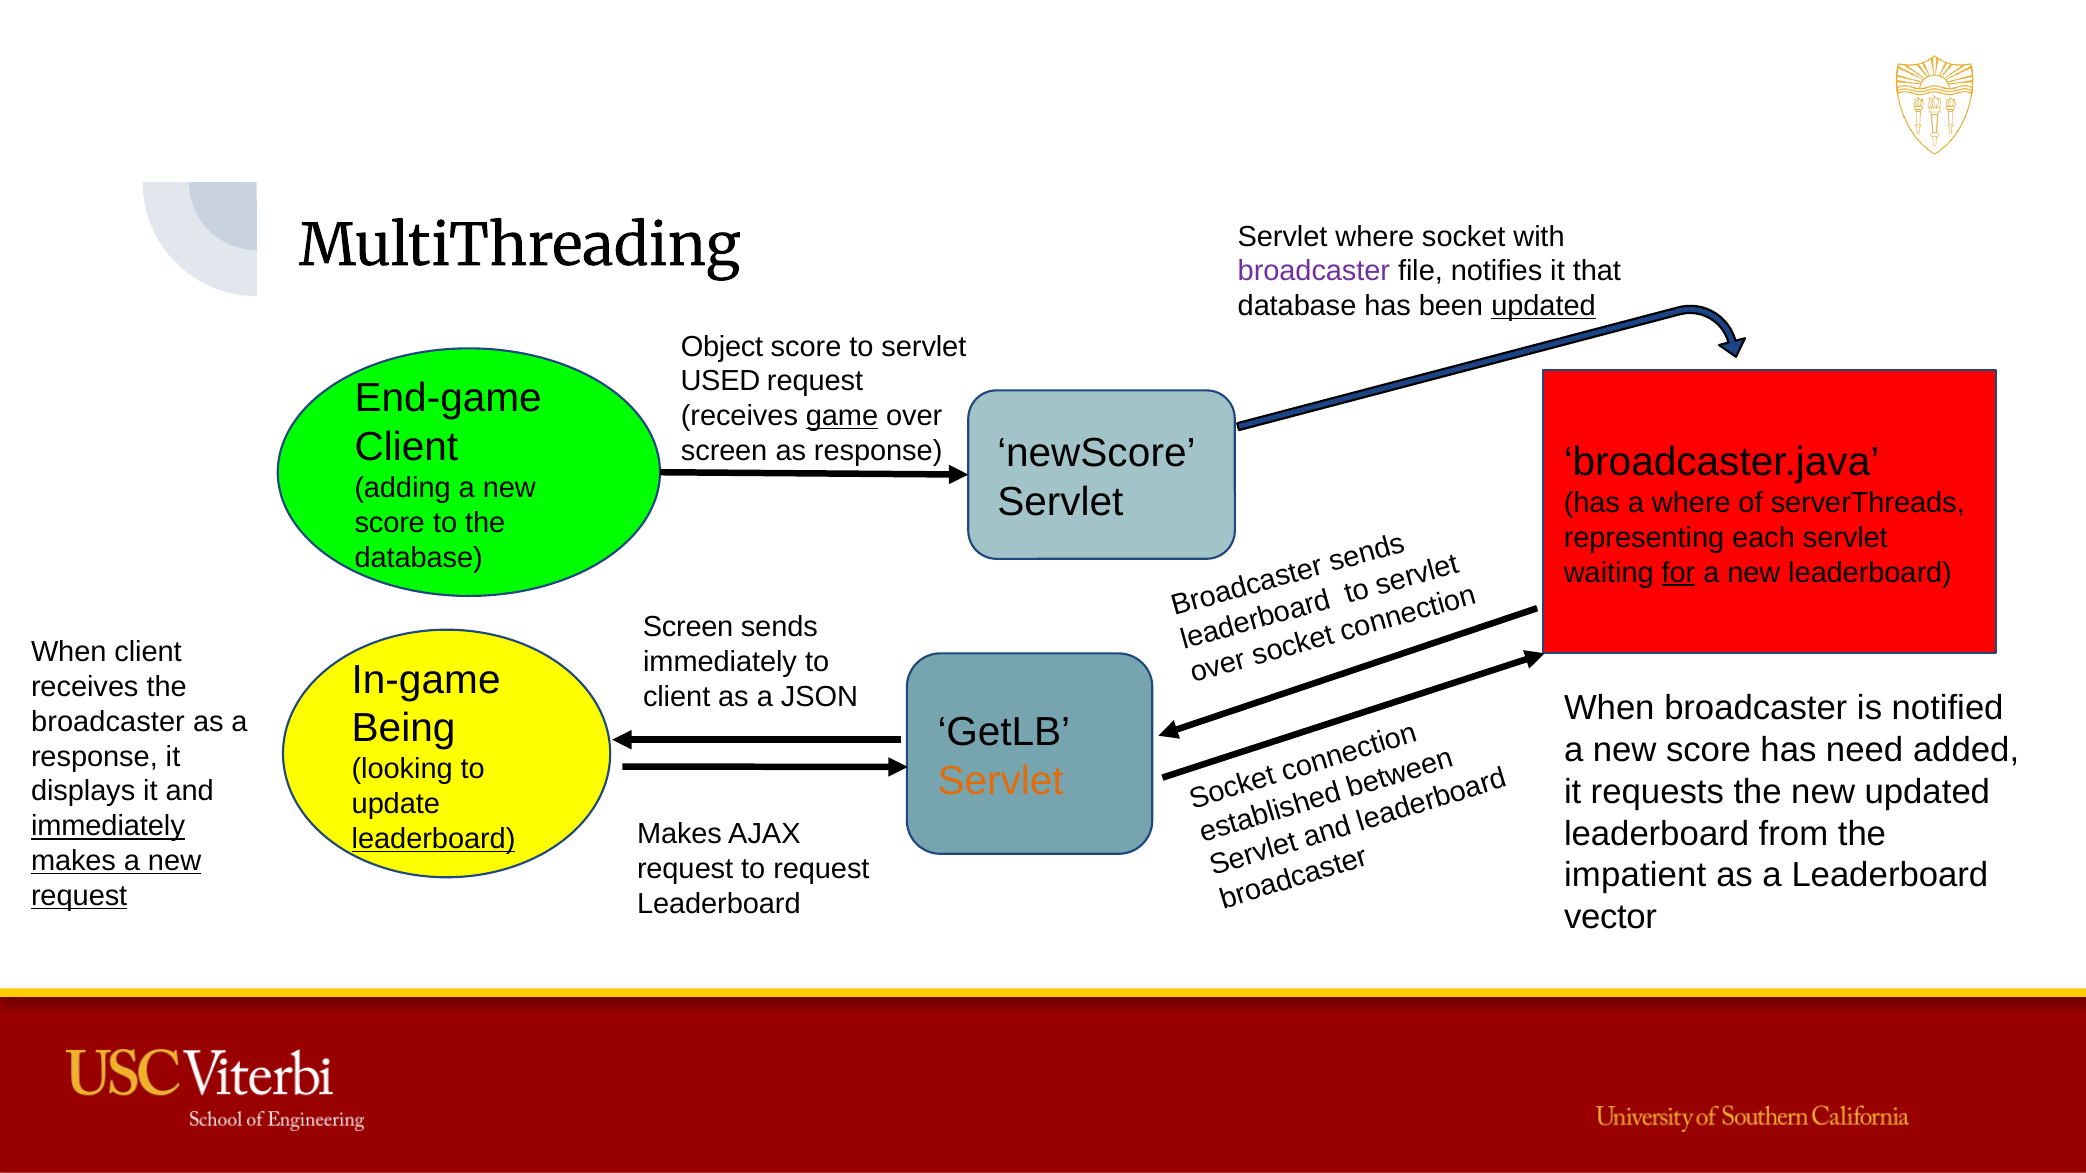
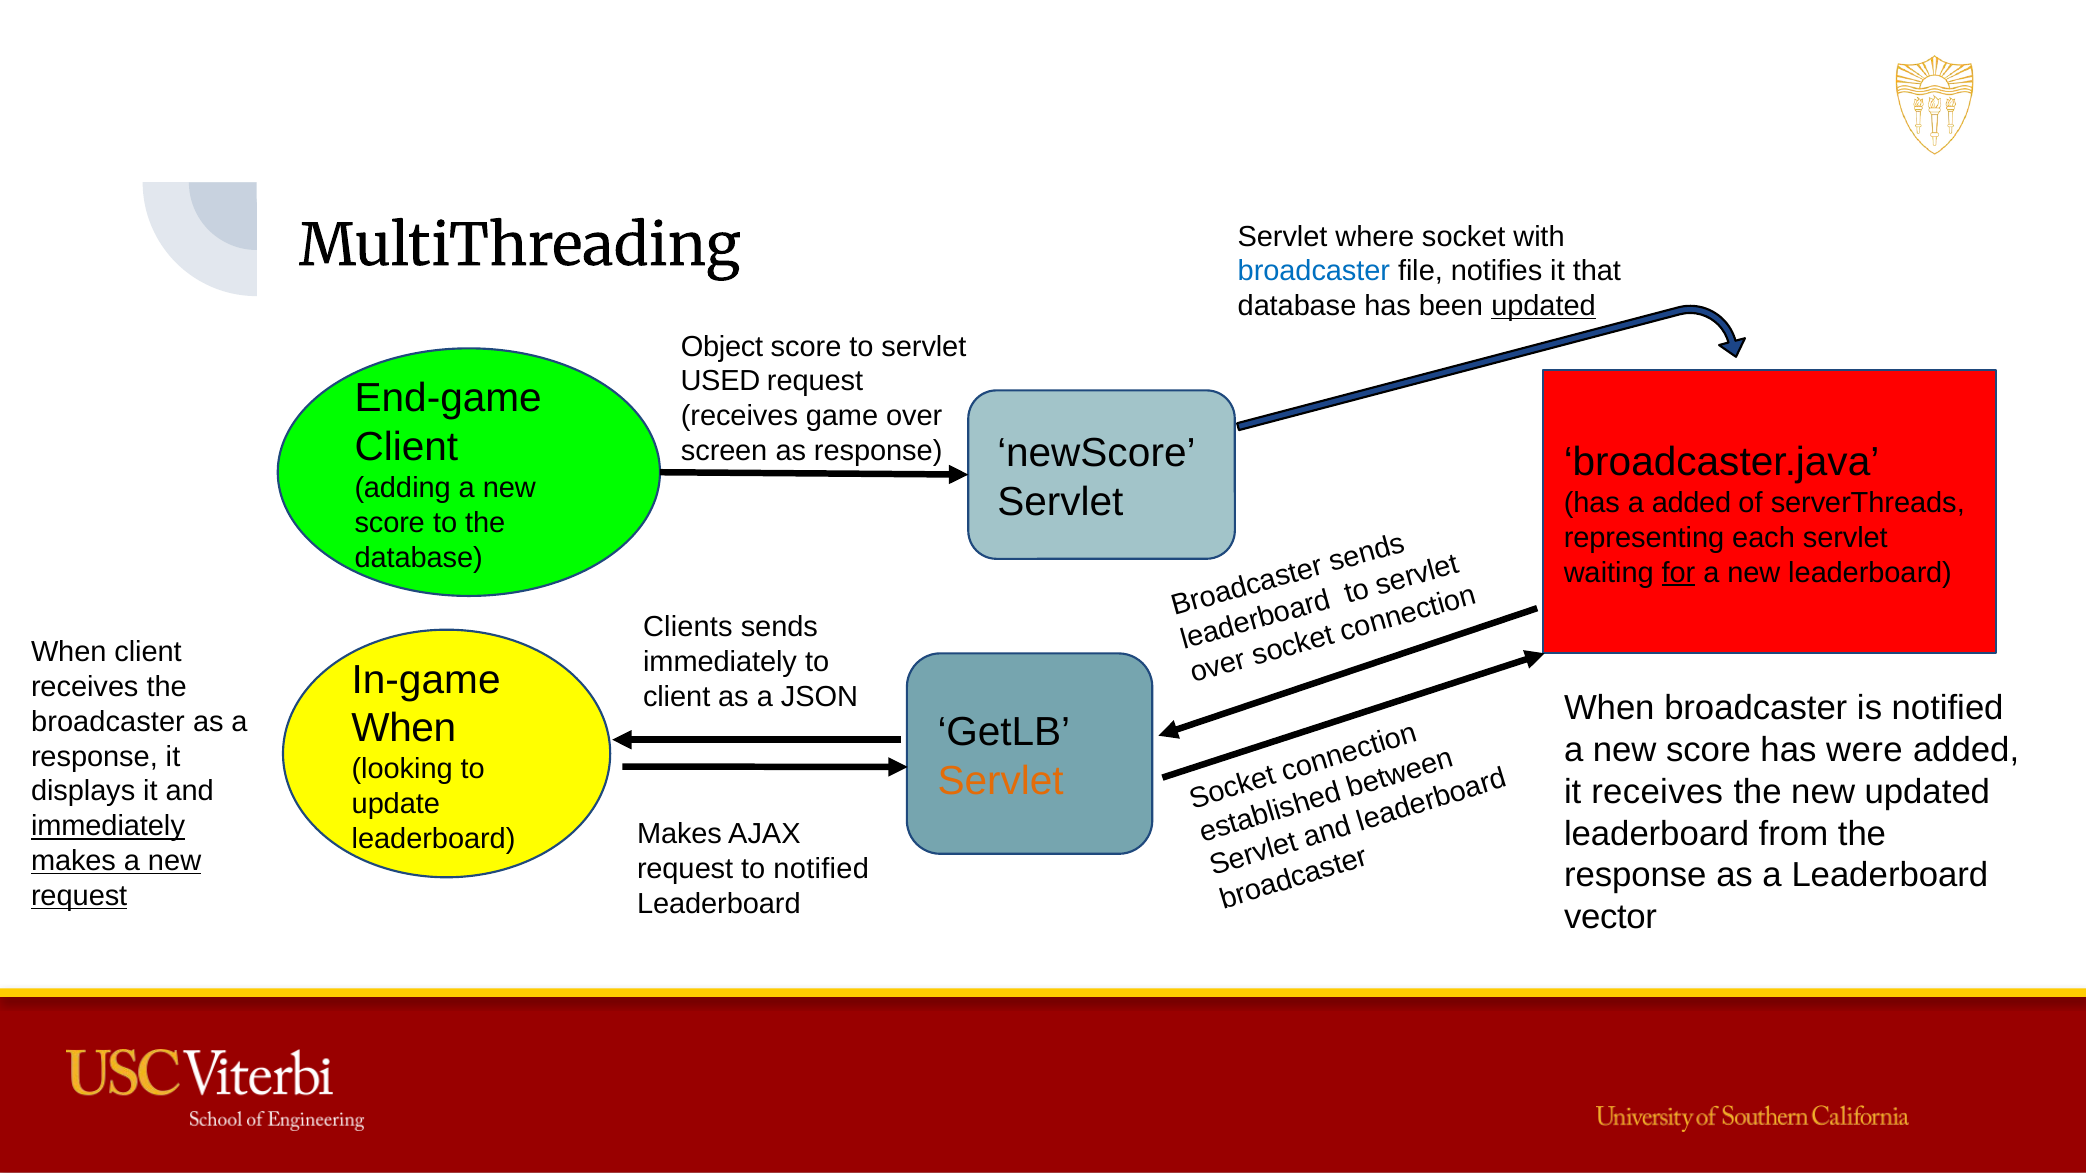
broadcaster at (1314, 271) colour: purple -> blue
game underline: present -> none
a where: where -> added
Screen at (688, 627): Screen -> Clients
Being at (404, 729): Being -> When
need: need -> were
it requests: requests -> receives
leaderboard at (434, 839) underline: present -> none
to request: request -> notified
impatient at (1635, 876): impatient -> response
